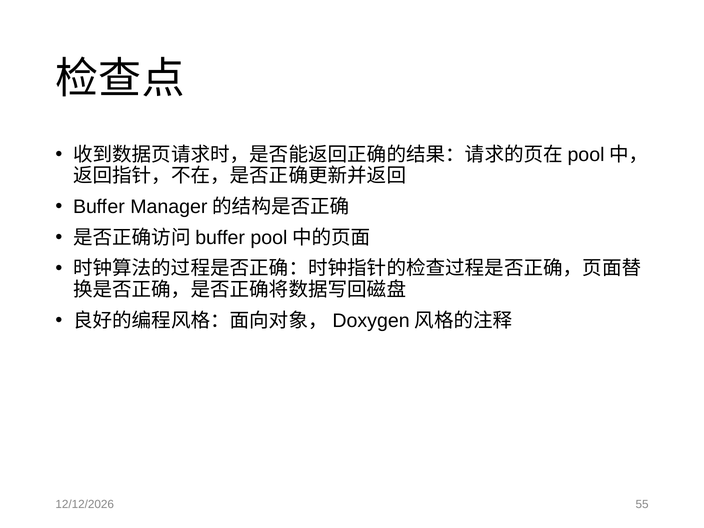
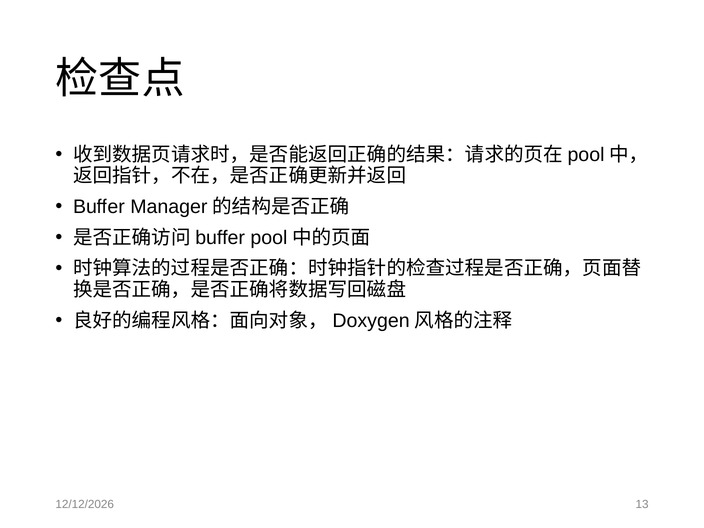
55: 55 -> 13
